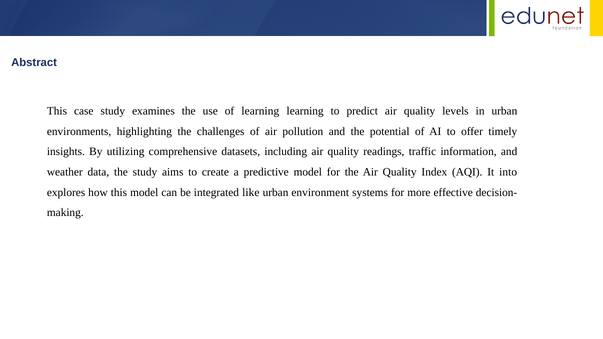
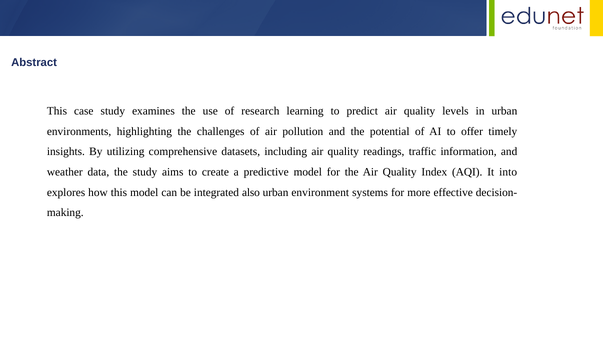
of learning: learning -> research
like: like -> also
